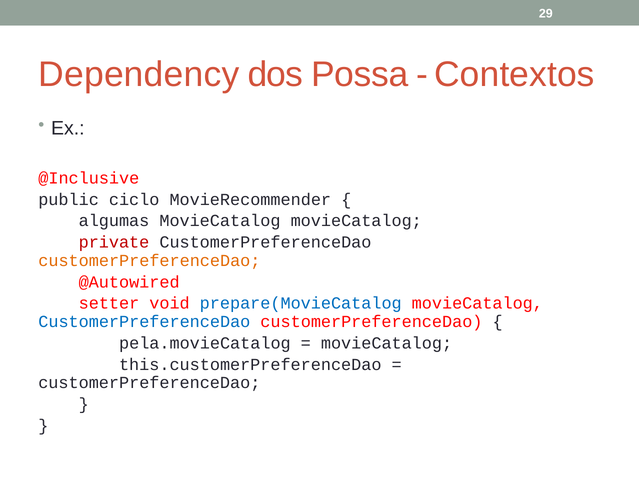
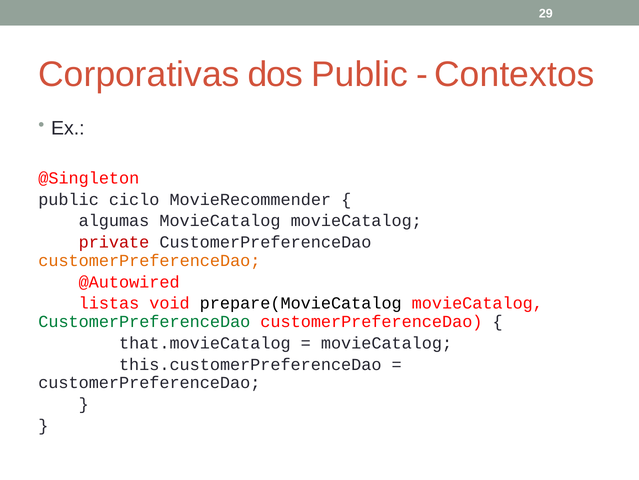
Dependency: Dependency -> Corporativas
dos Possa: Possa -> Public
@Inclusive: @Inclusive -> @Singleton
setter: setter -> listas
prepare(MovieCatalog colour: blue -> black
CustomerPreferenceDao at (144, 321) colour: blue -> green
pela.movieCatalog: pela.movieCatalog -> that.movieCatalog
